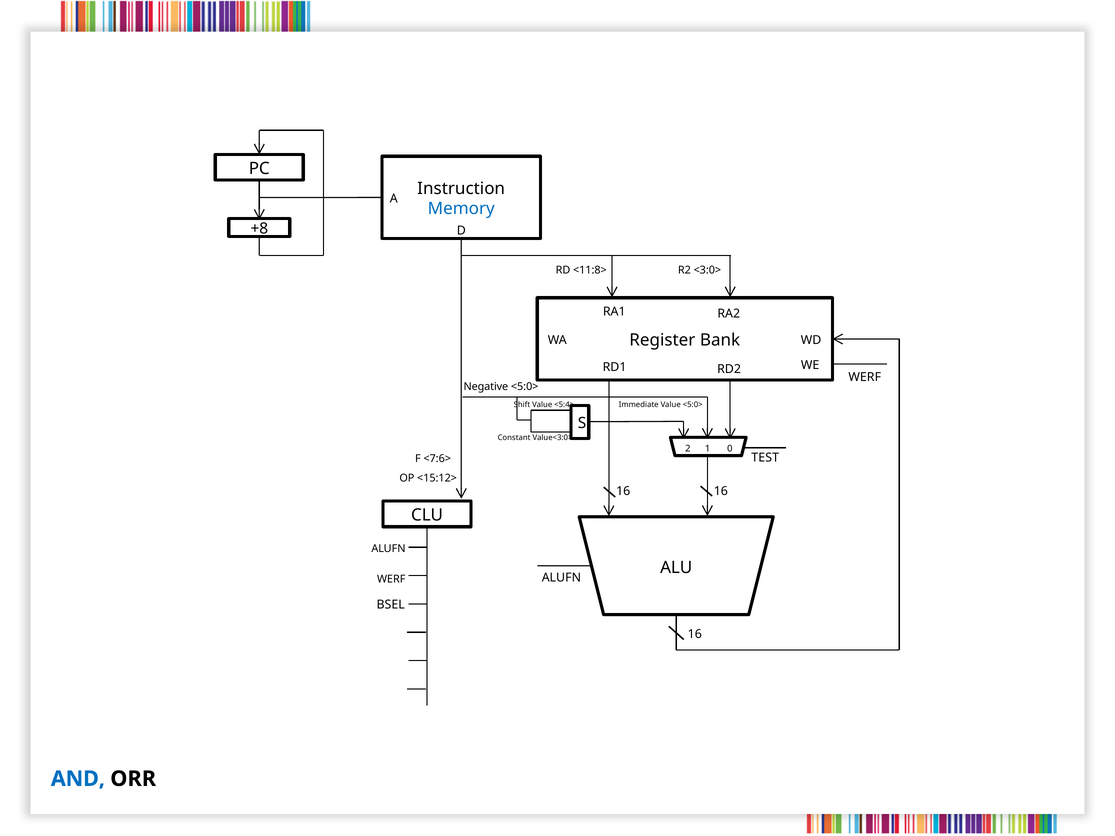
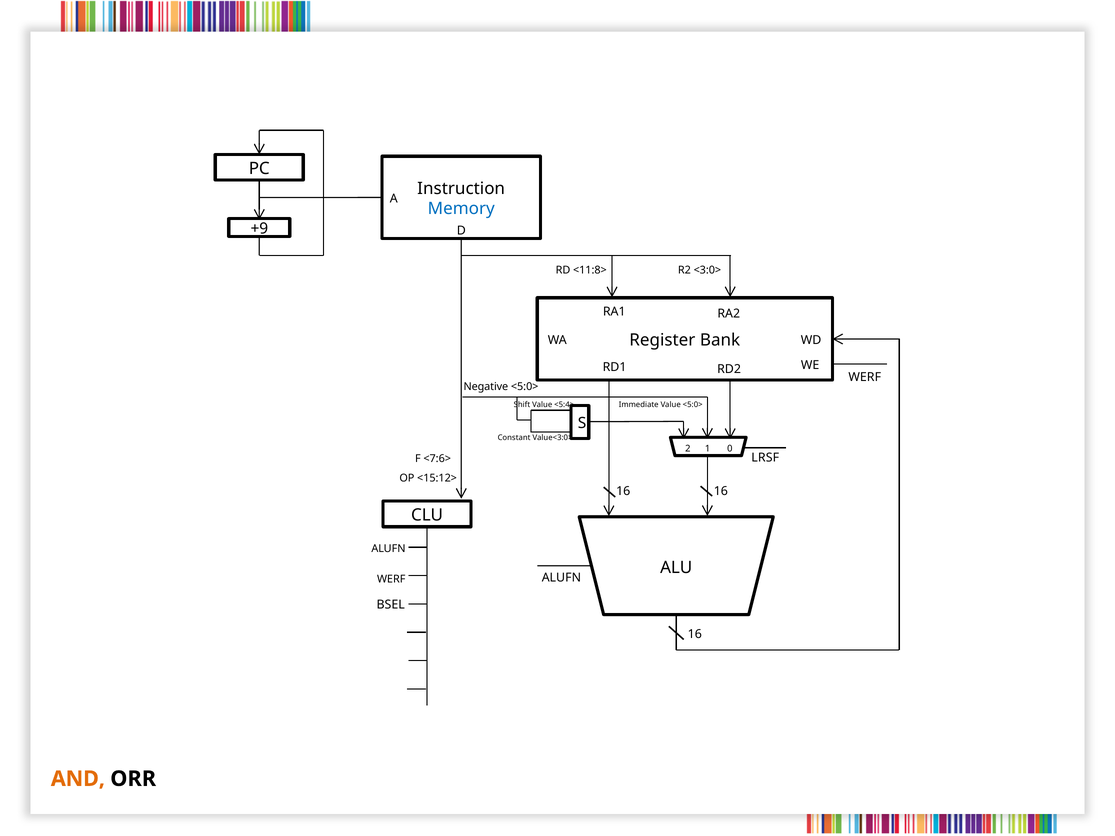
+8: +8 -> +9
TEST: TEST -> LRSF
AND colour: blue -> orange
